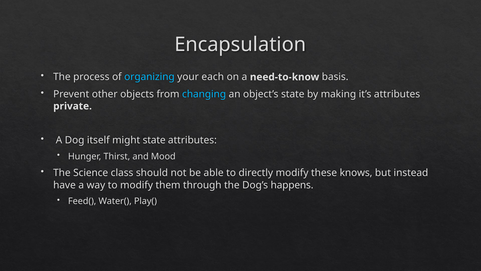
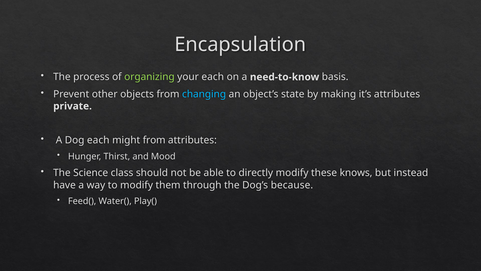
organizing colour: light blue -> light green
Dog itself: itself -> each
might state: state -> from
happens: happens -> because
